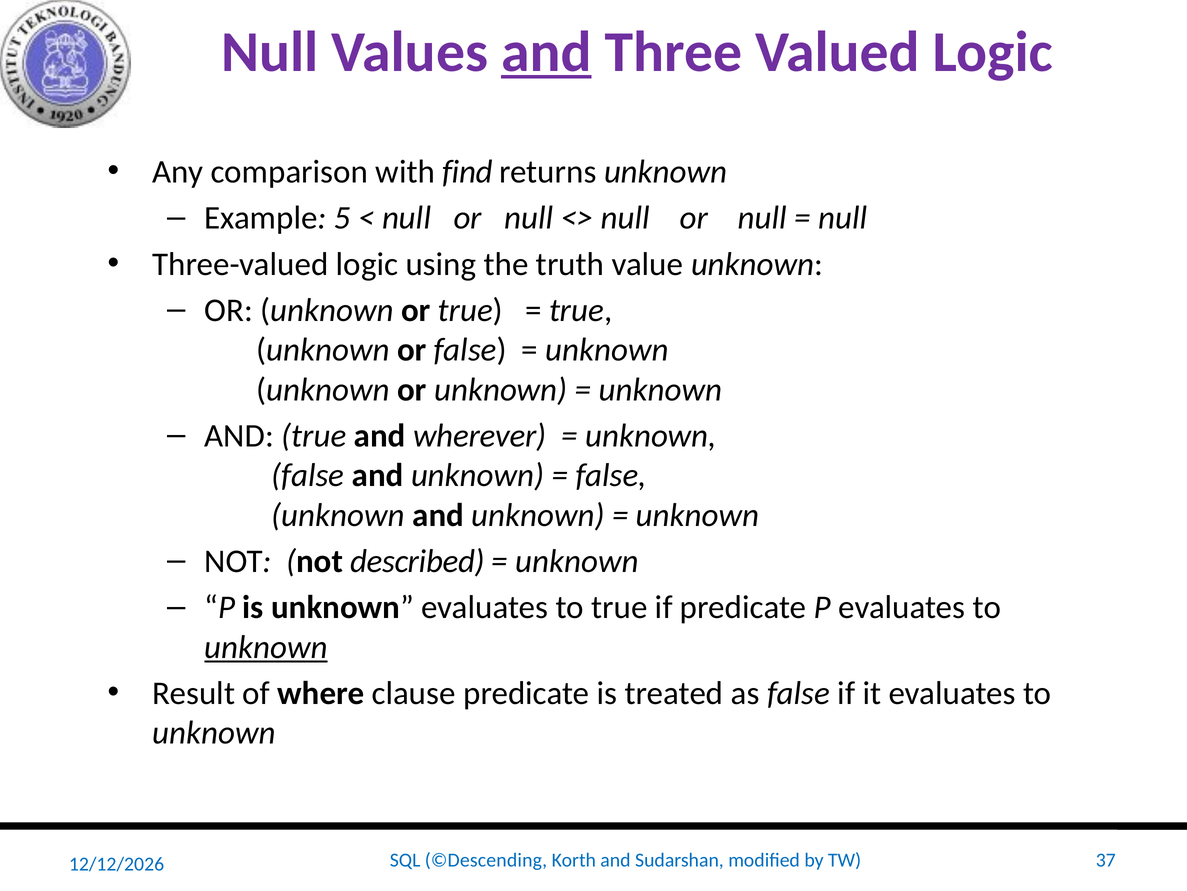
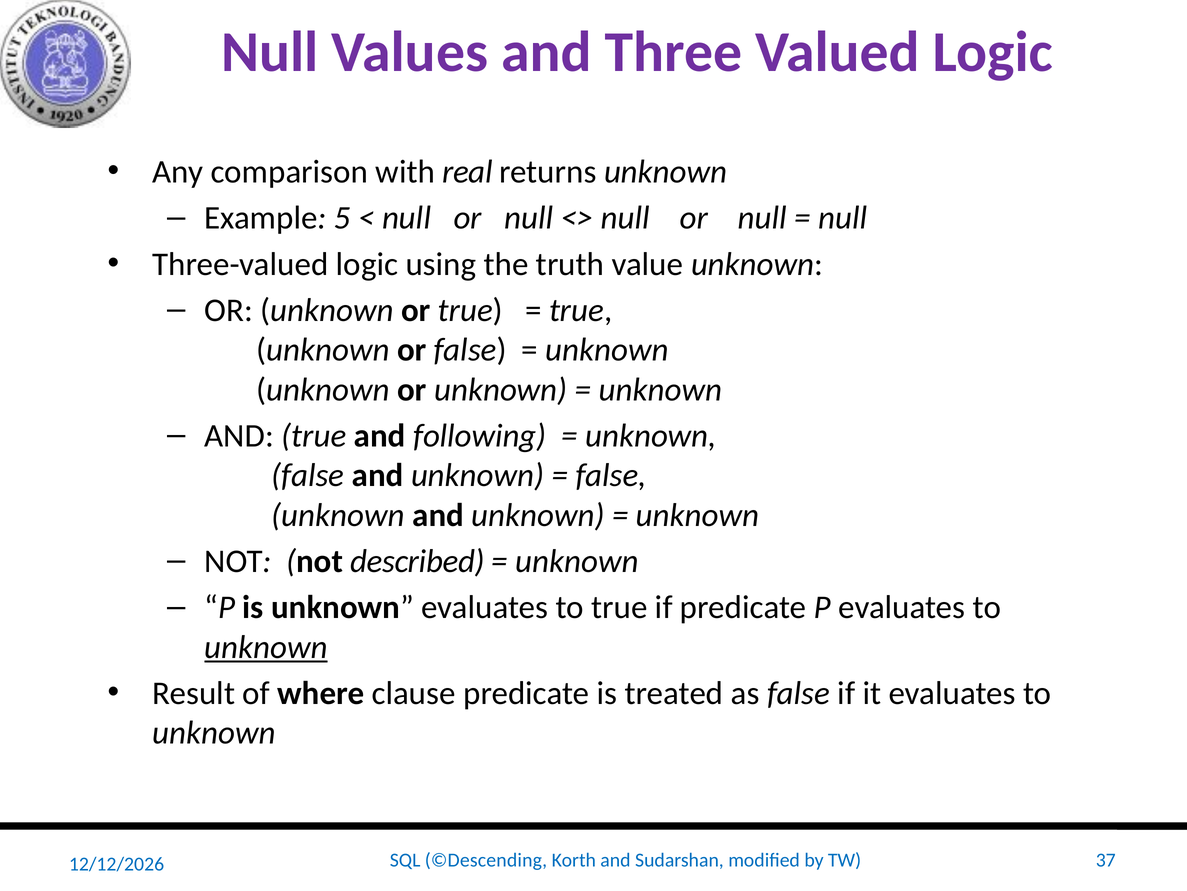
and at (546, 52) underline: present -> none
find: find -> real
wherever: wherever -> following
